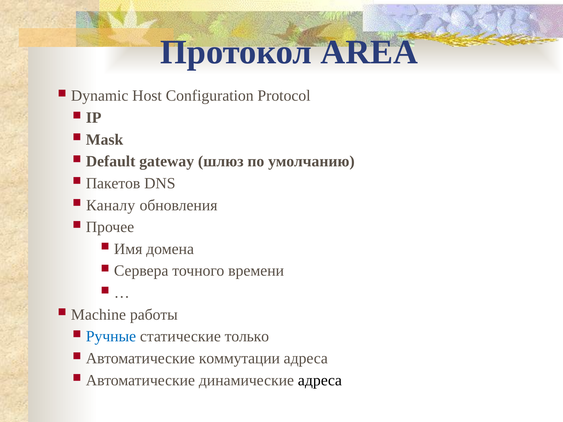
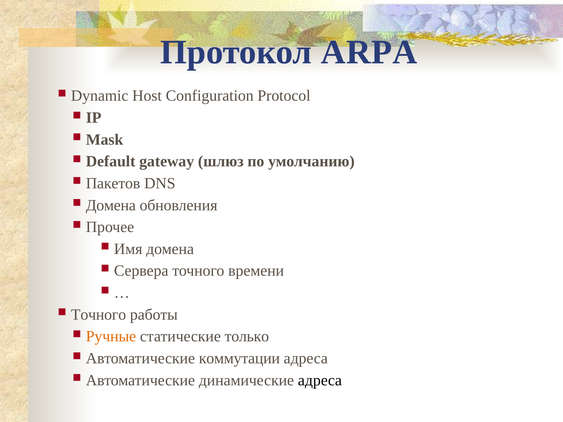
AREA: AREA -> ARPA
Каналу at (111, 205): Каналу -> Домена
Machine at (98, 315): Machine -> Точного
Ручные colour: blue -> orange
